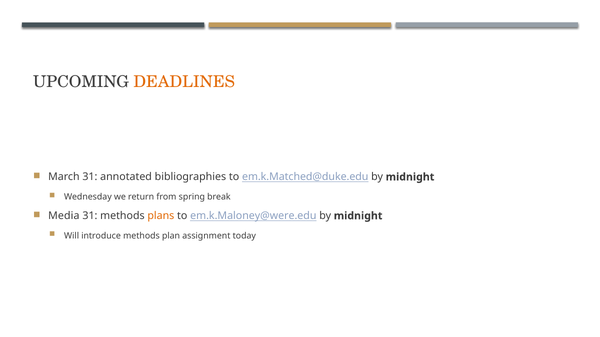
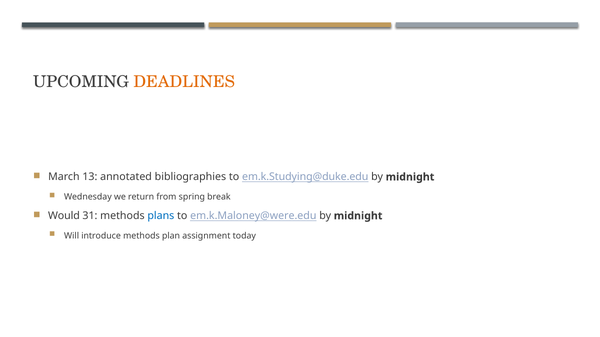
March 31: 31 -> 13
em.k.Matched@duke.edu: em.k.Matched@duke.edu -> em.k.Studying@duke.edu
Media: Media -> Would
plans colour: orange -> blue
